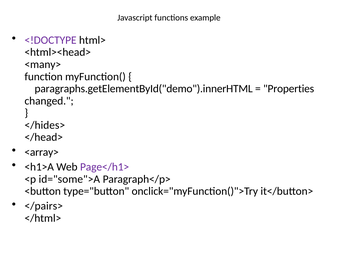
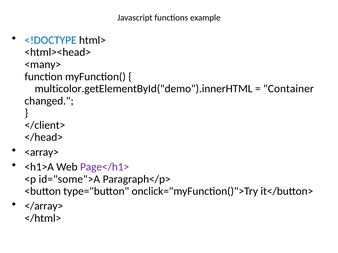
<!DOCTYPE colour: purple -> blue
paragraphs.getElementById("demo").innerHTML: paragraphs.getElementById("demo").innerHTML -> multicolor.getElementById("demo").innerHTML
Properties: Properties -> Container
</hides>: </hides> -> </client>
</pairs>: </pairs> -> </array>
